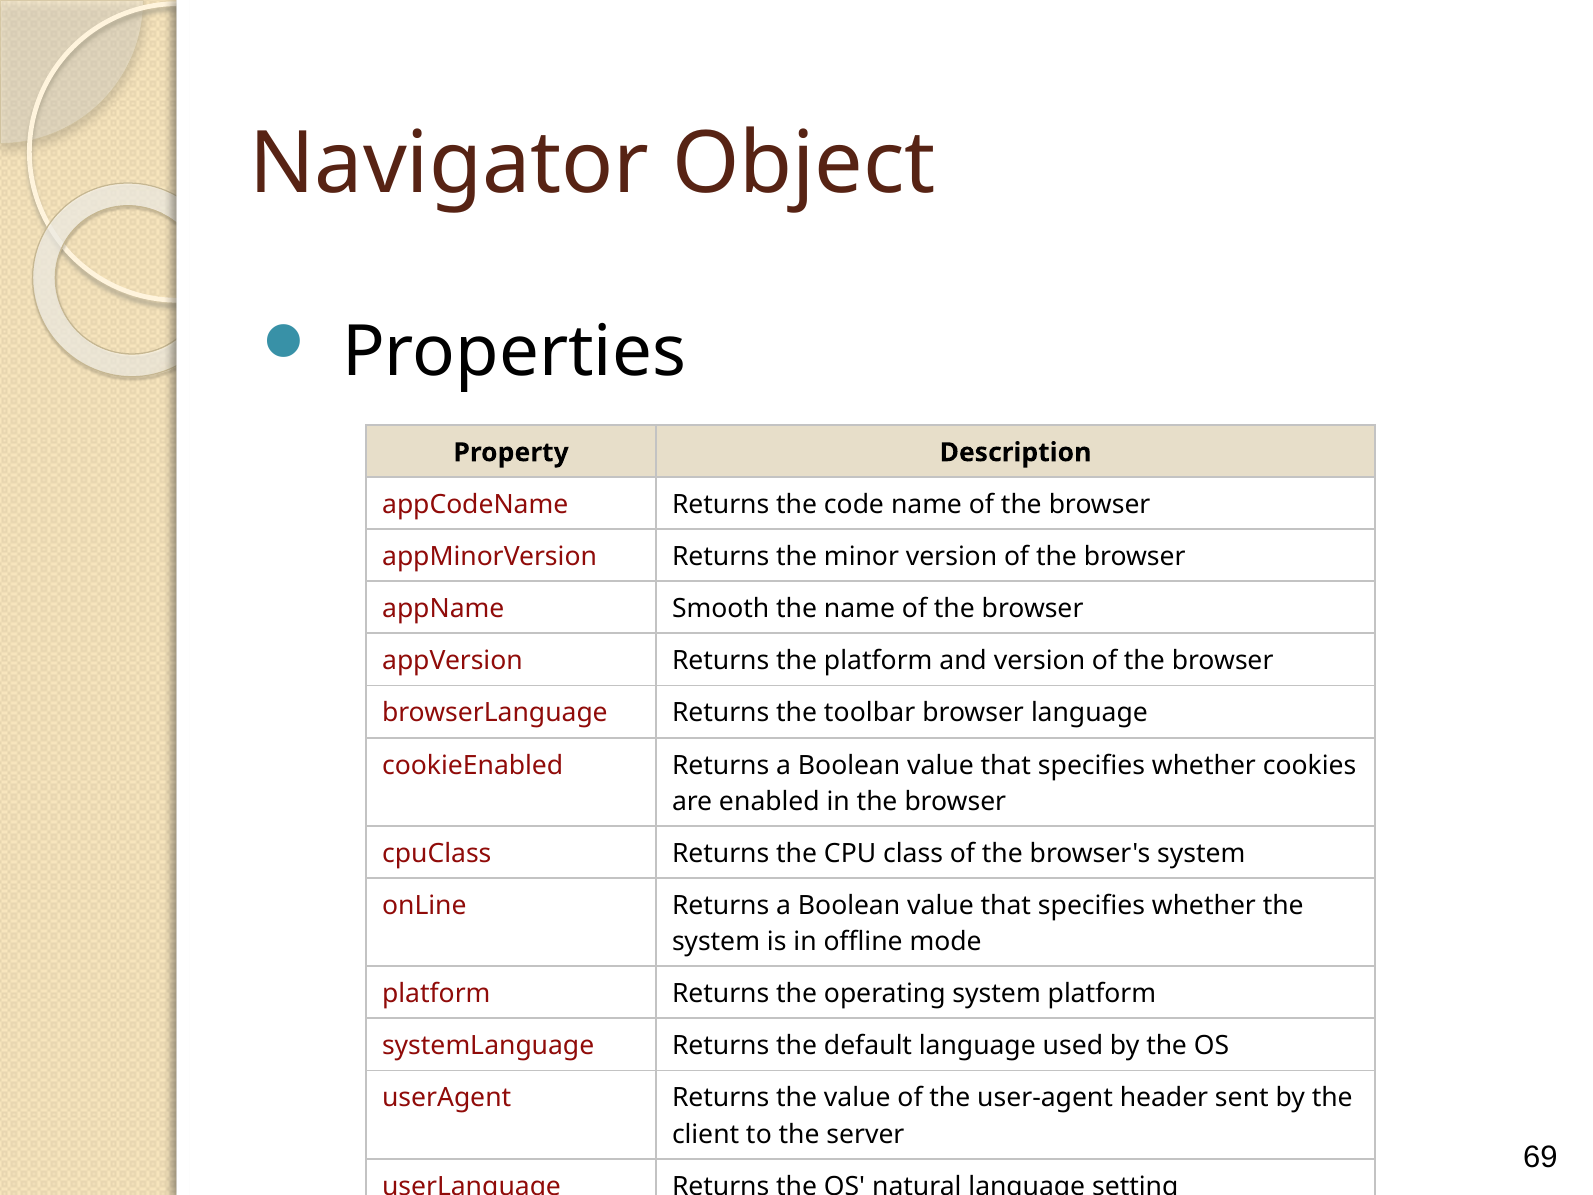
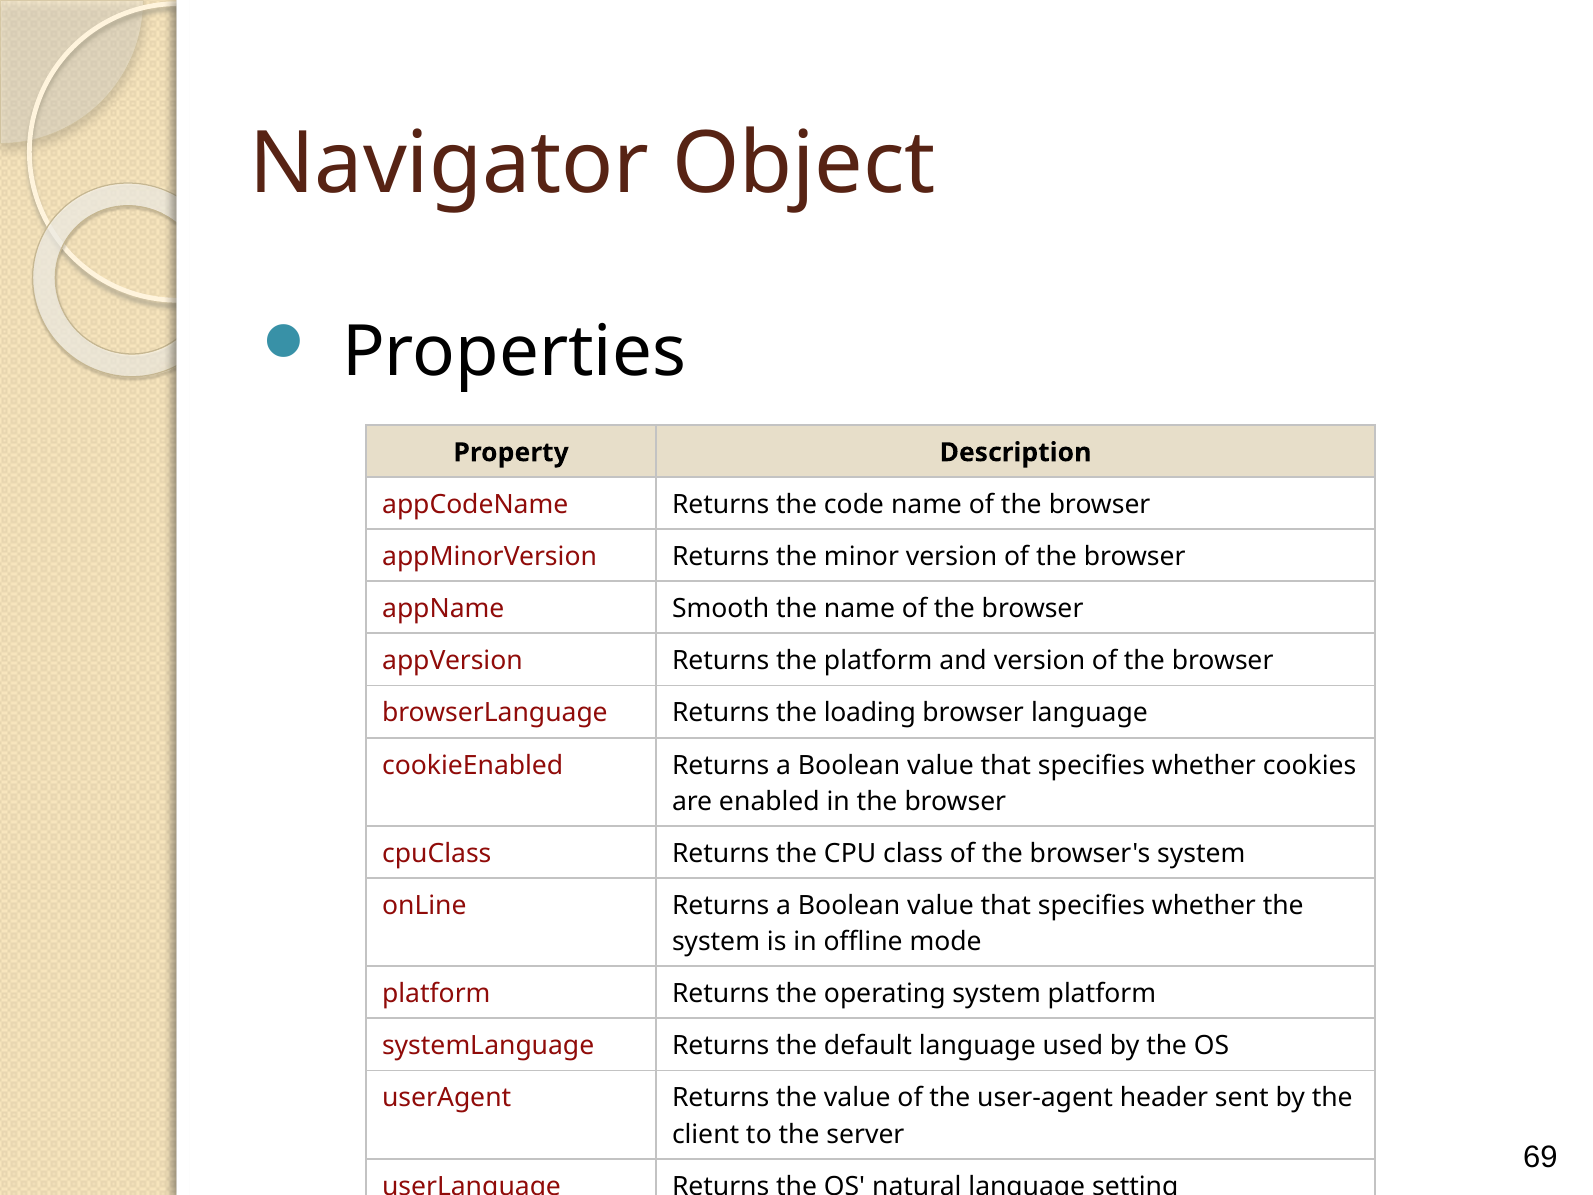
toolbar: toolbar -> loading
